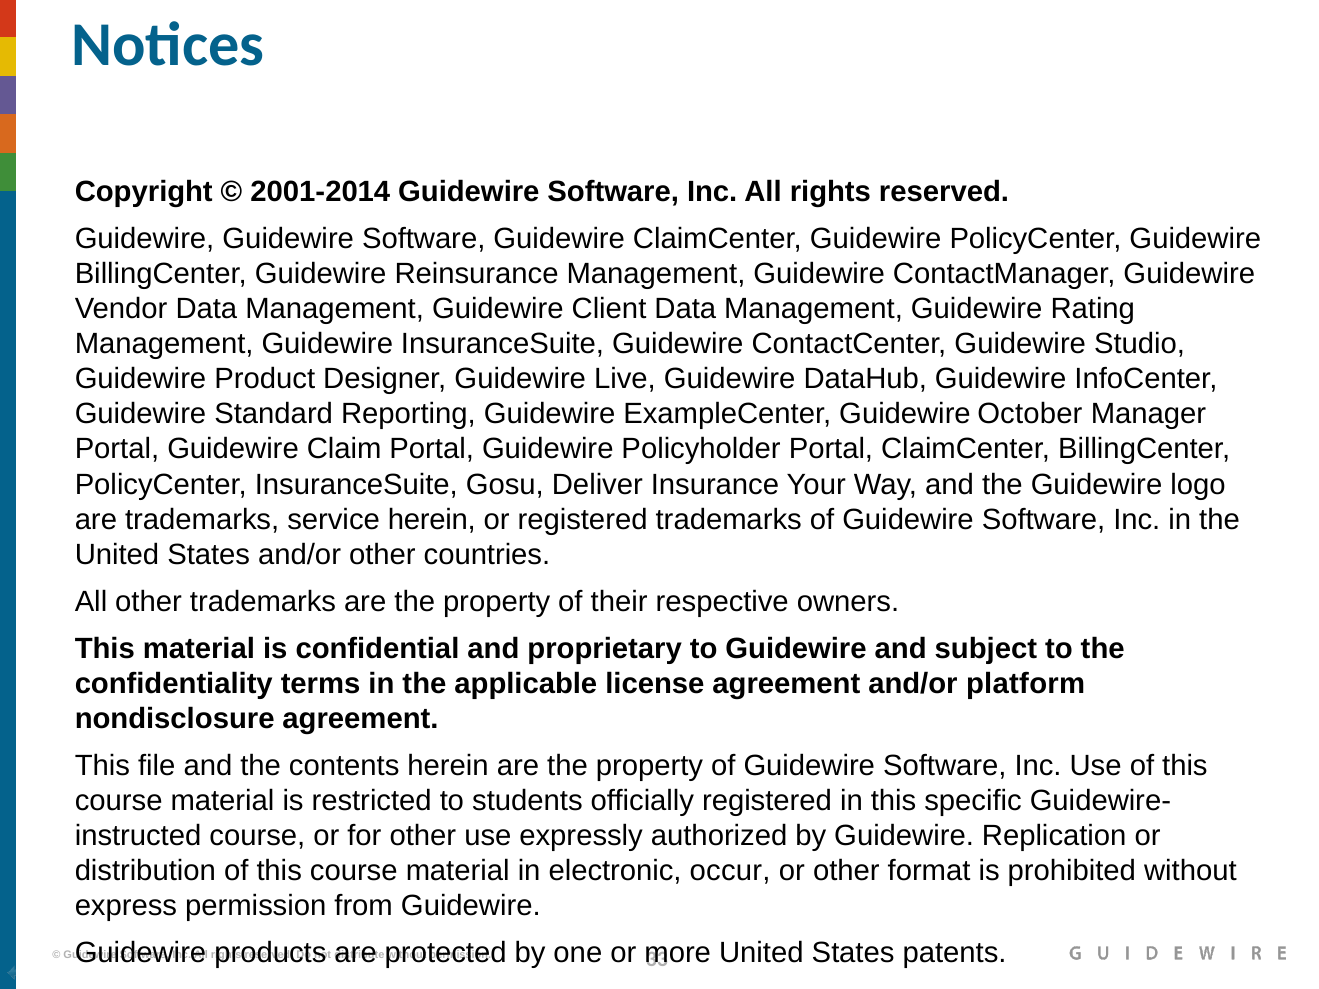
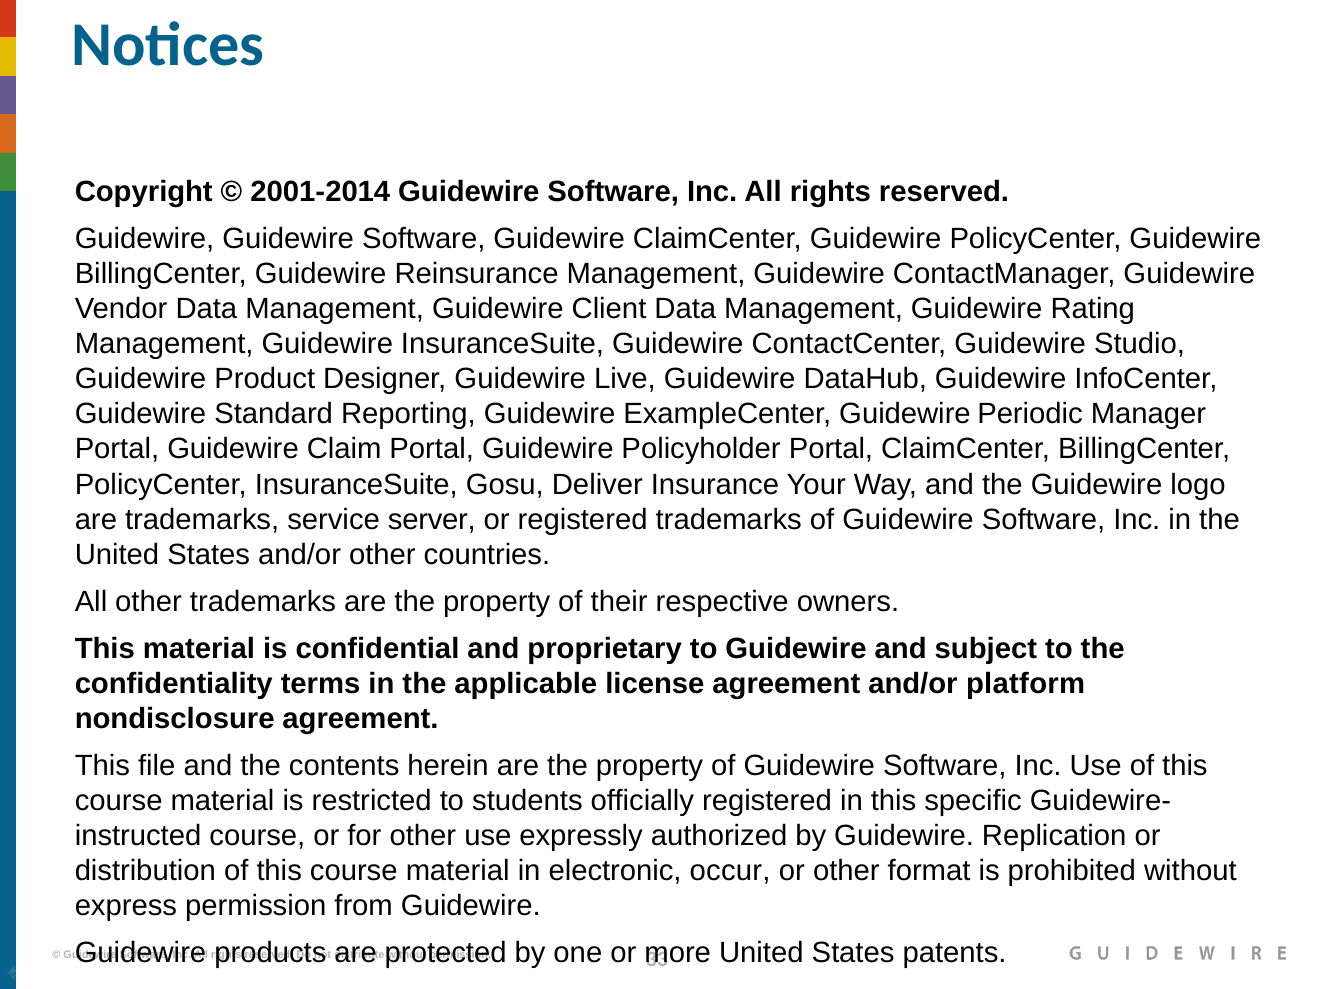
October: October -> Periodic
service herein: herein -> server
